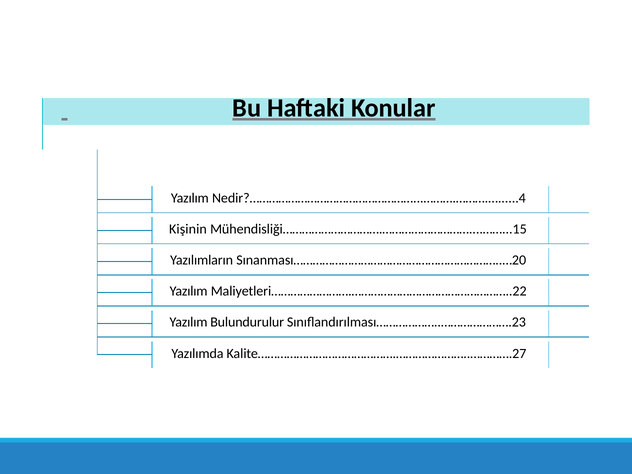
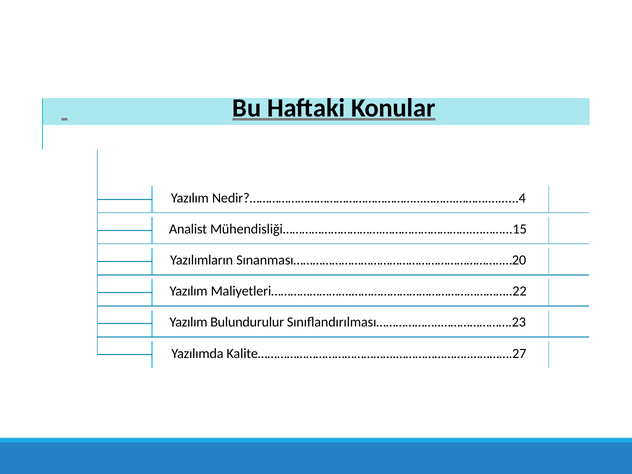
Kişinin: Kişinin -> Analist
